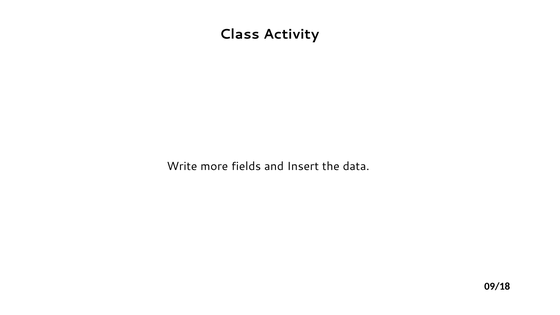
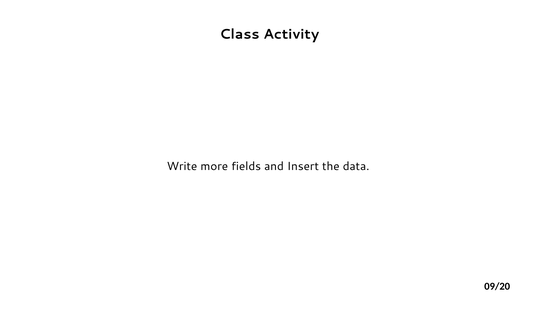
09/18: 09/18 -> 09/20
